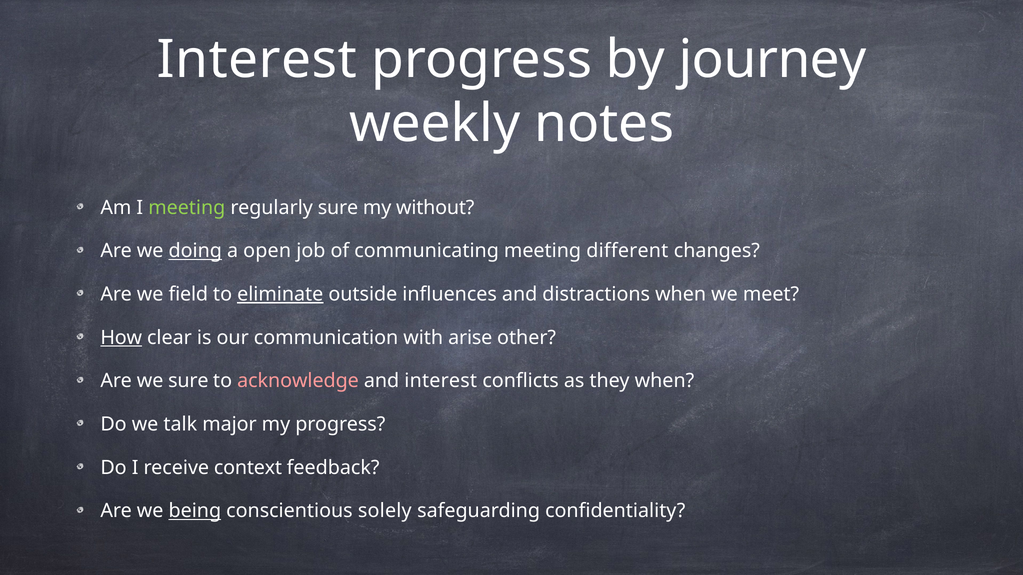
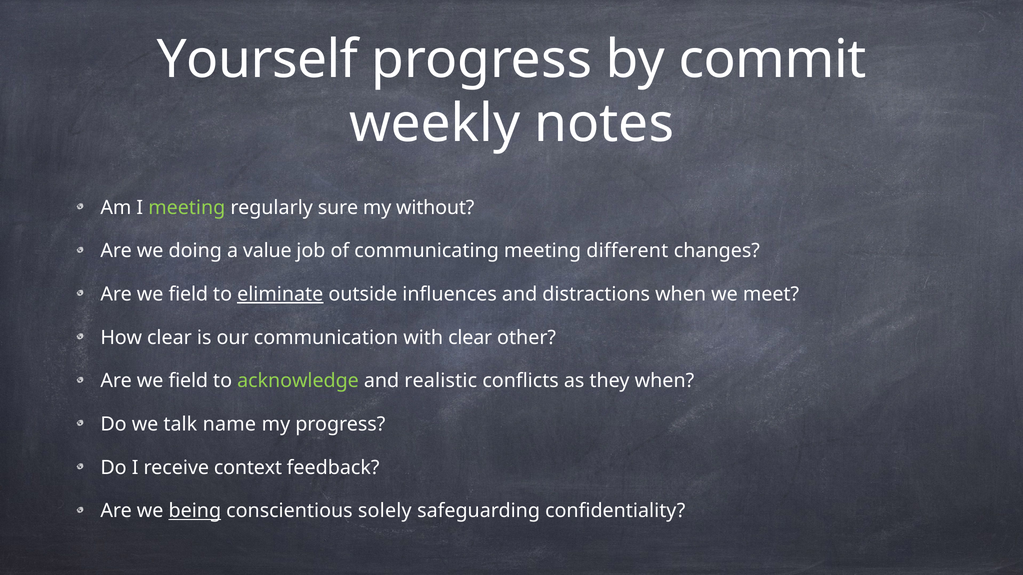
Interest at (257, 60): Interest -> Yourself
journey: journey -> commit
doing underline: present -> none
open: open -> value
How underline: present -> none
with arise: arise -> clear
sure at (188, 381): sure -> field
acknowledge colour: pink -> light green
and interest: interest -> realistic
major: major -> name
